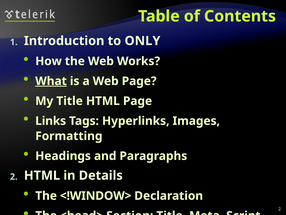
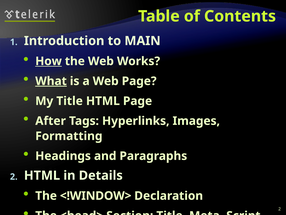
ONLY: ONLY -> MAIN
How underline: none -> present
Links: Links -> After
